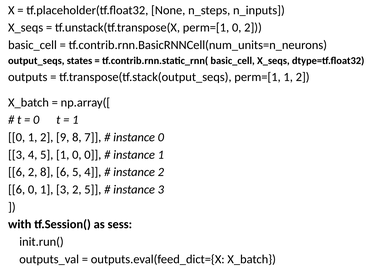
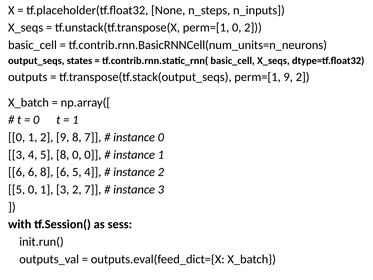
perm=[1 1: 1 -> 9
5 1: 1 -> 8
6 2: 2 -> 6
6 at (17, 189): 6 -> 5
2 5: 5 -> 7
